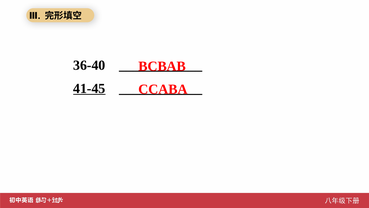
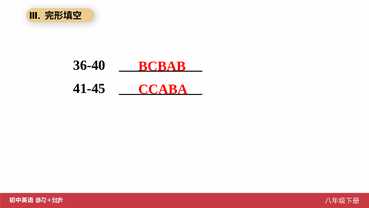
41-45 underline: present -> none
